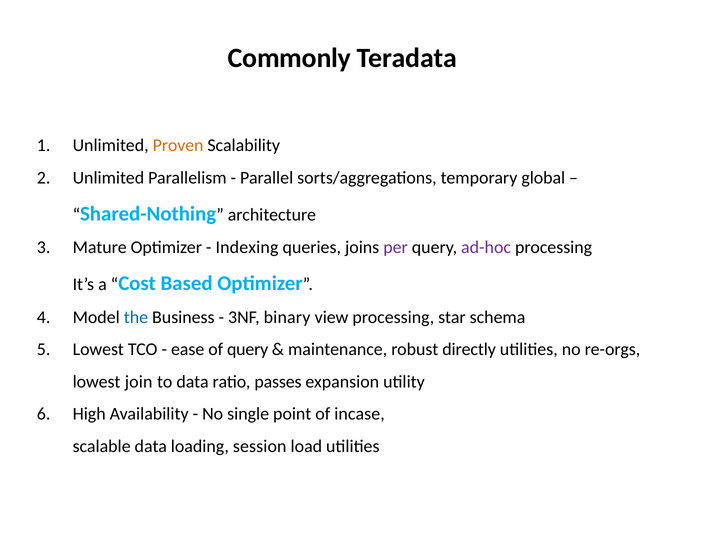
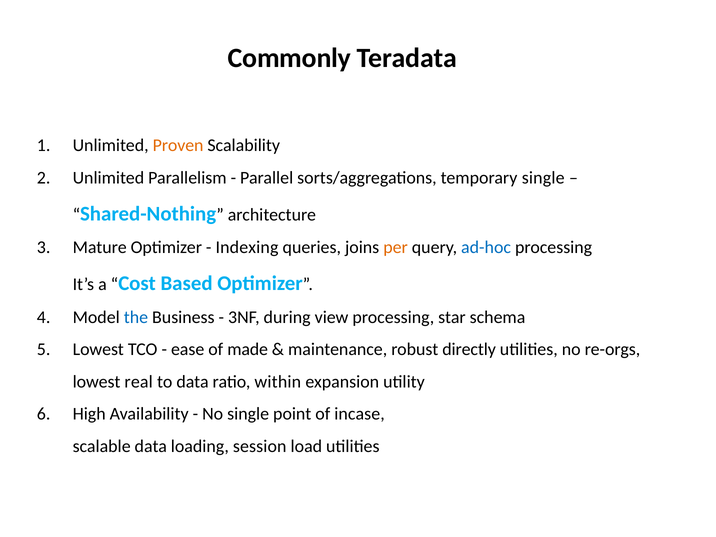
temporary global: global -> single
per colour: purple -> orange
ad-hoc colour: purple -> blue
binary: binary -> during
of query: query -> made
join: join -> real
passes: passes -> within
